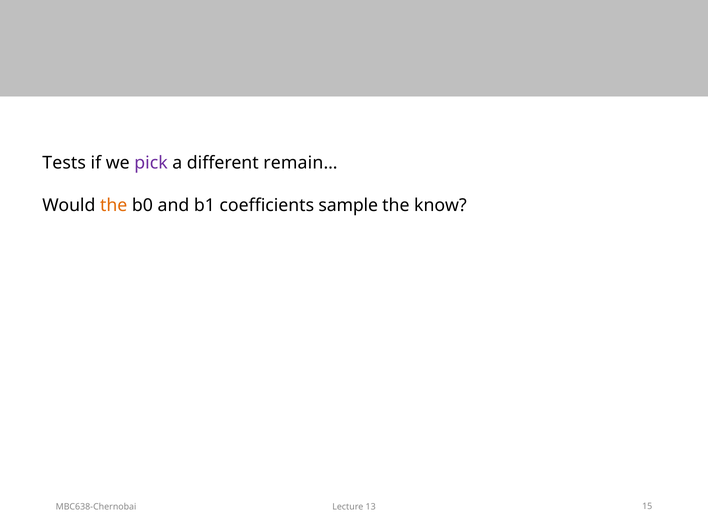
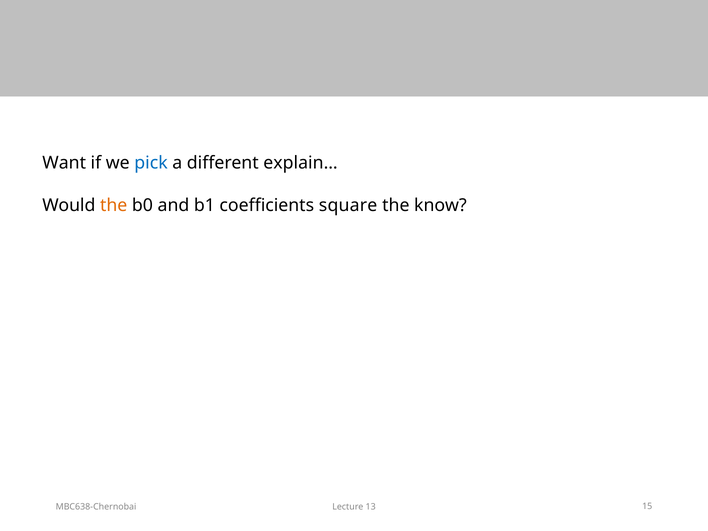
Tests: Tests -> Want
pick colour: purple -> blue
remain…: remain… -> explain…
sample: sample -> square
